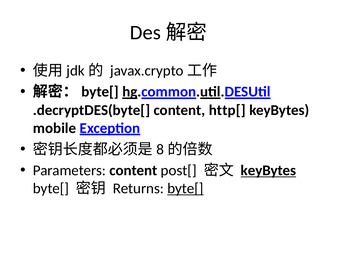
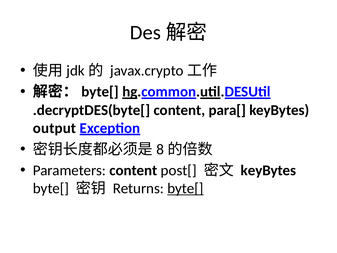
http[: http[ -> para[
mobile: mobile -> output
keyBytes at (268, 170) underline: present -> none
